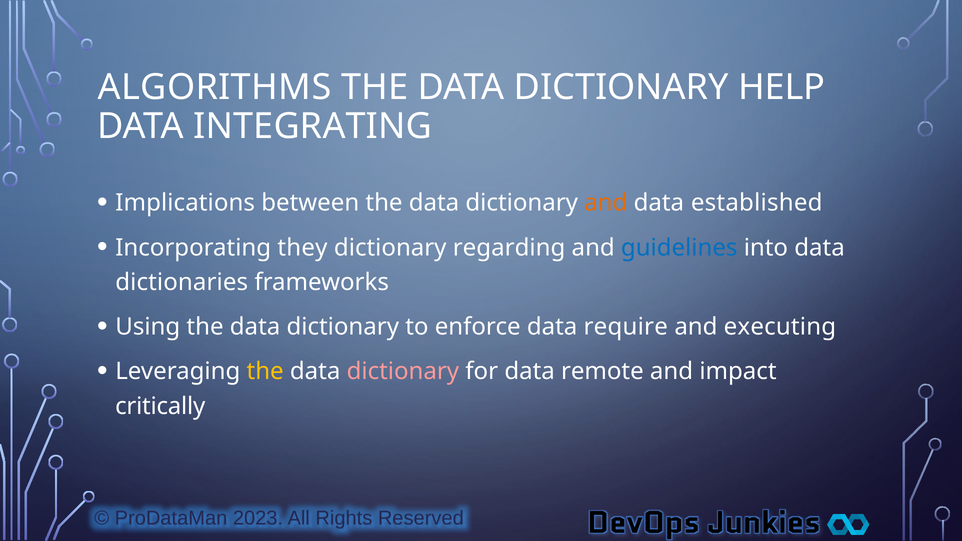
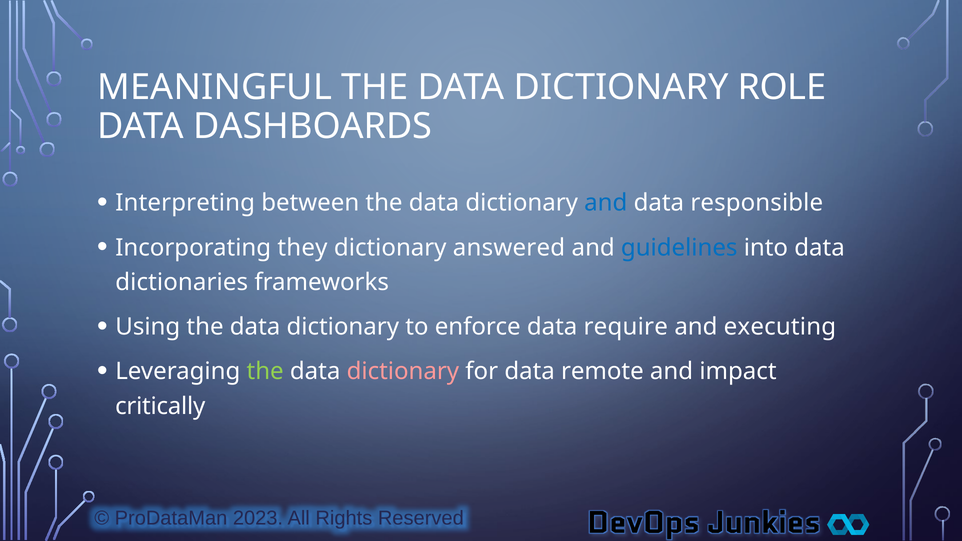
ALGORITHMS: ALGORITHMS -> MEANINGFUL
HELP: HELP -> ROLE
INTEGRATING: INTEGRATING -> DASHBOARDS
Implications: Implications -> Interpreting
and at (606, 203) colour: orange -> blue
established: established -> responsible
regarding: regarding -> answered
the at (265, 372) colour: yellow -> light green
